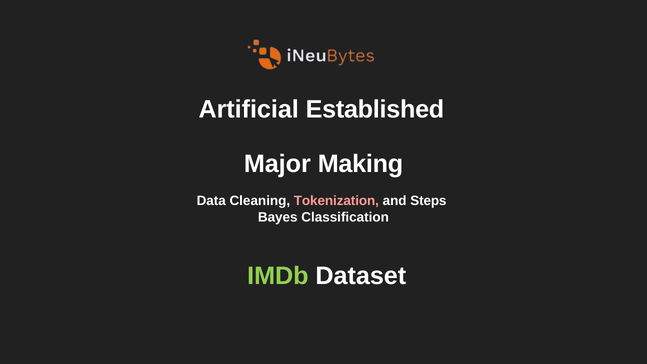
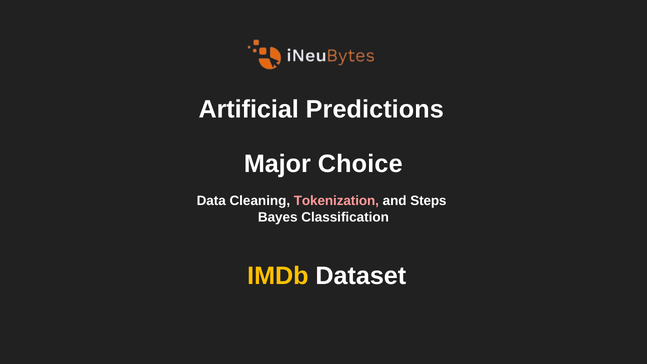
Established: Established -> Predictions
Making: Making -> Choice
IMDb colour: light green -> yellow
